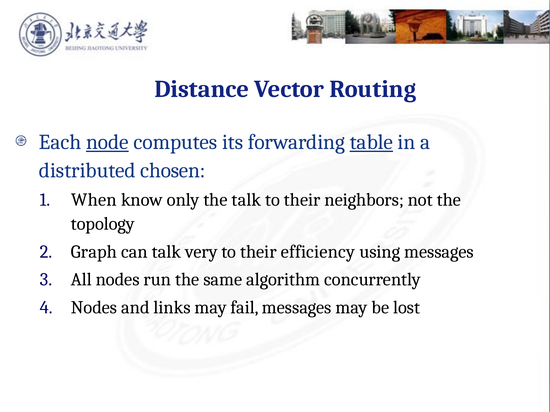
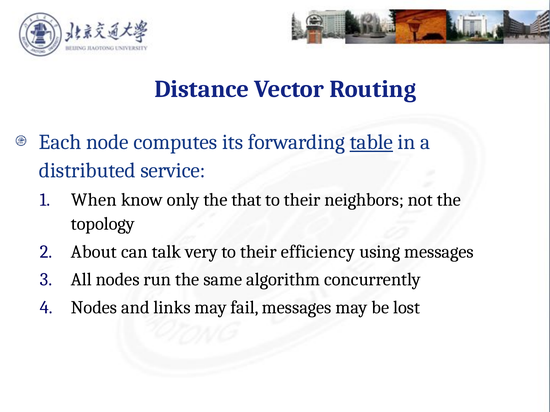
node underline: present -> none
chosen: chosen -> service
the talk: talk -> that
Graph: Graph -> About
